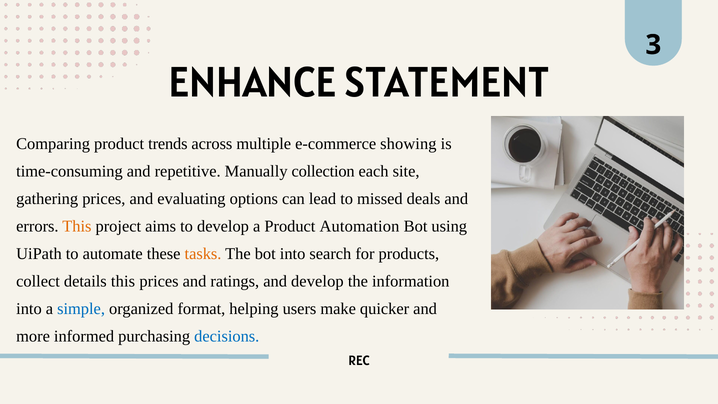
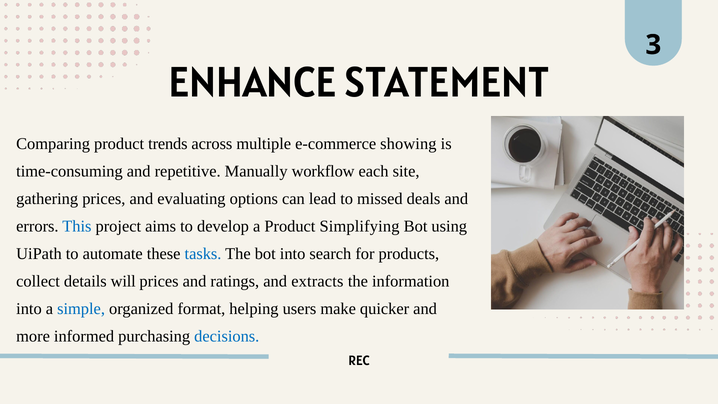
collection: collection -> workflow
This at (77, 226) colour: orange -> blue
Automation: Automation -> Simplifying
tasks colour: orange -> blue
details this: this -> will
and develop: develop -> extracts
